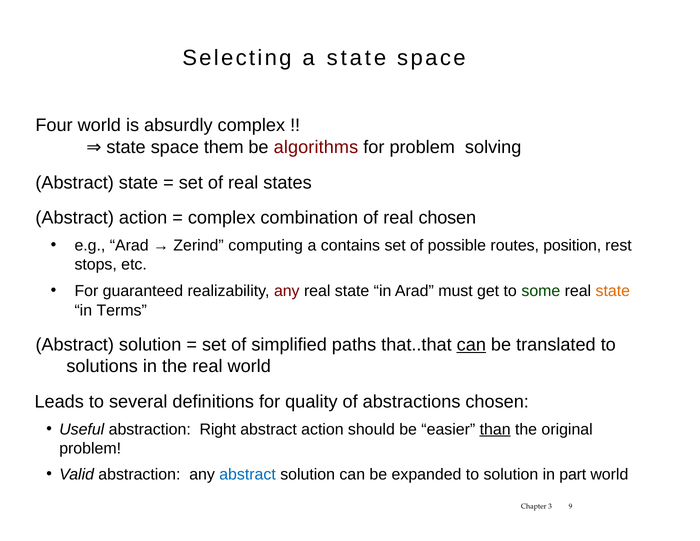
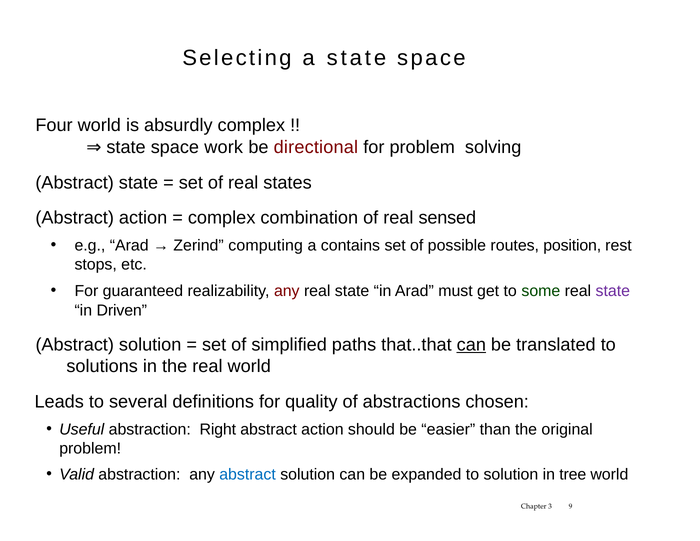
them: them -> work
algorithms: algorithms -> directional
real chosen: chosen -> sensed
state at (613, 291) colour: orange -> purple
Terms: Terms -> Driven
than underline: present -> none
part: part -> tree
